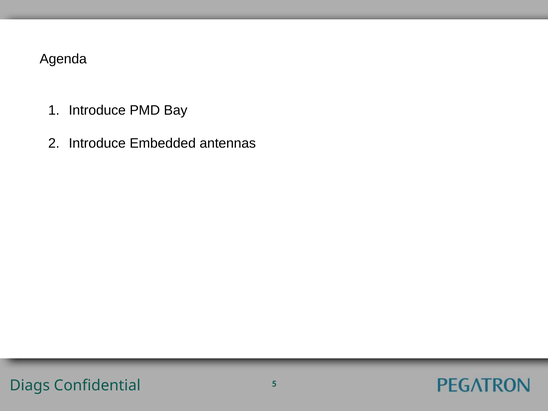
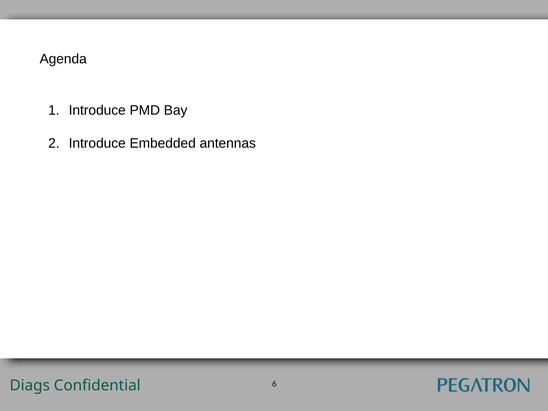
5: 5 -> 6
